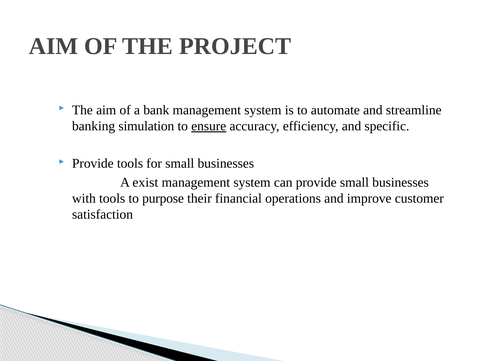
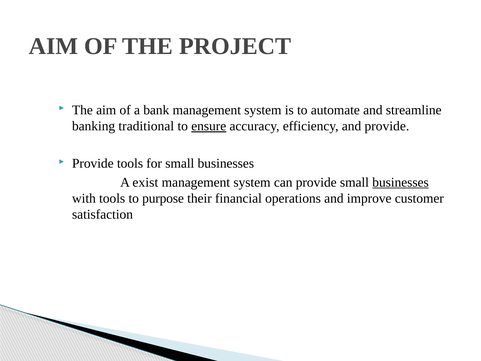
simulation: simulation -> traditional
and specific: specific -> provide
businesses at (401, 182) underline: none -> present
